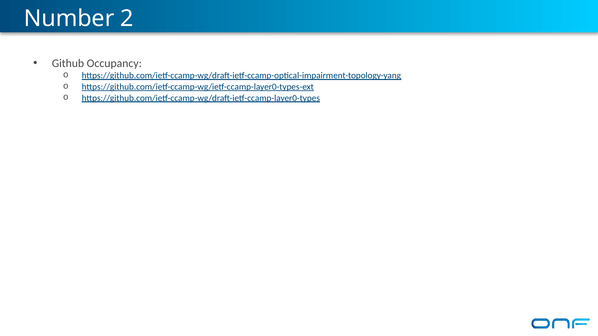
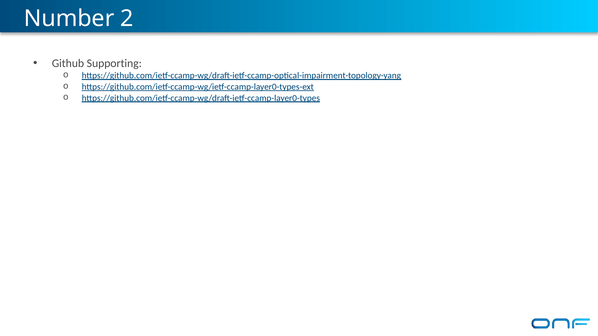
Occupancy: Occupancy -> Supporting
